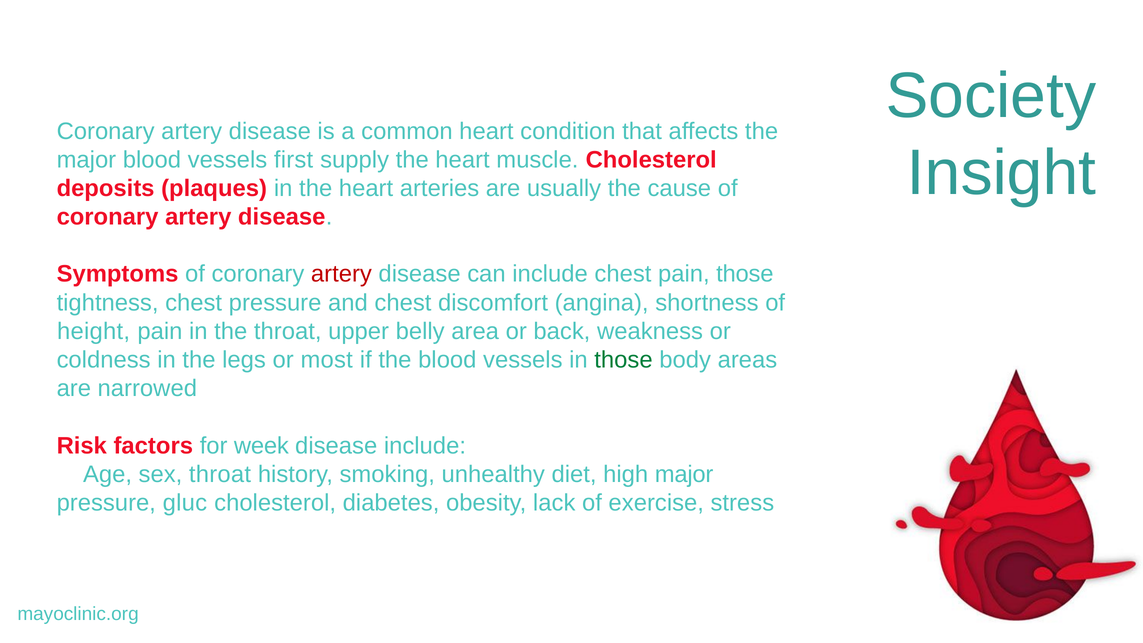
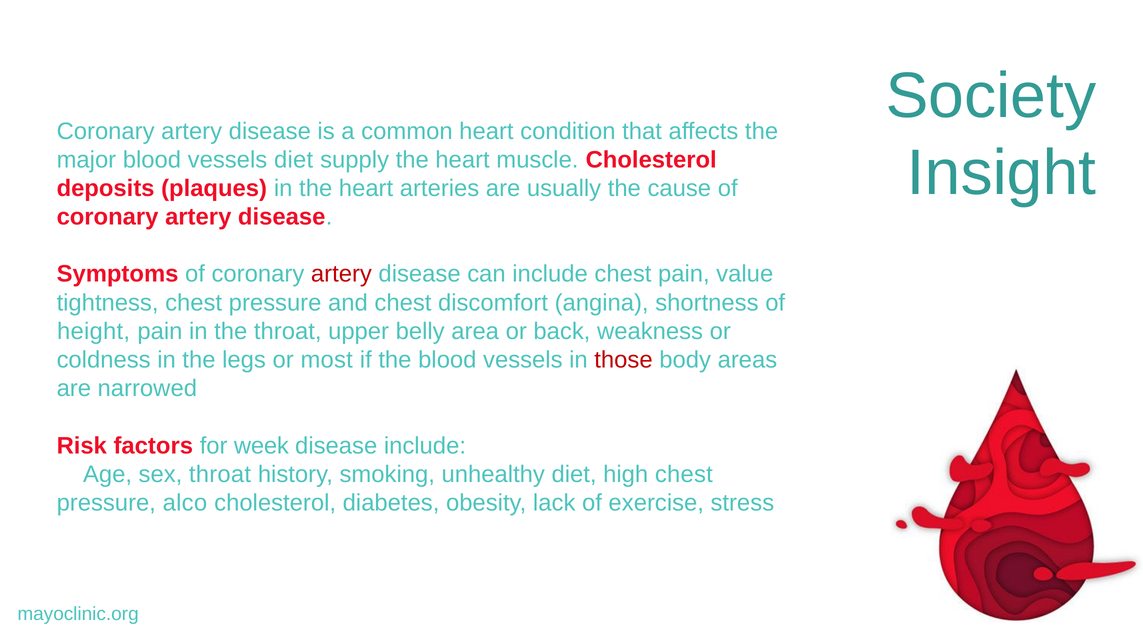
vessels first: first -> diet
pain those: those -> value
those at (623, 360) colour: green -> red
high major: major -> chest
gluc: gluc -> alco
